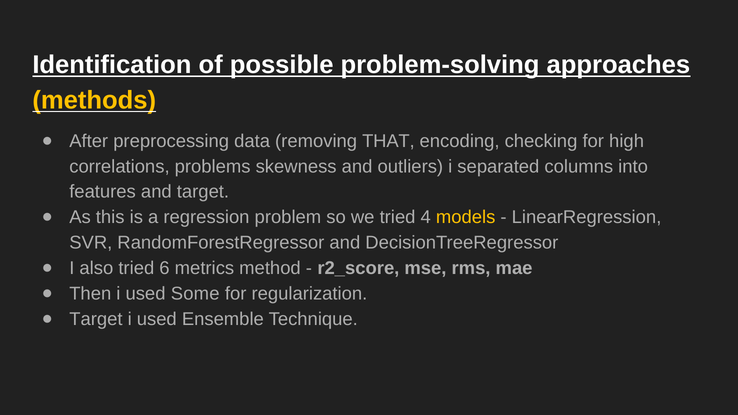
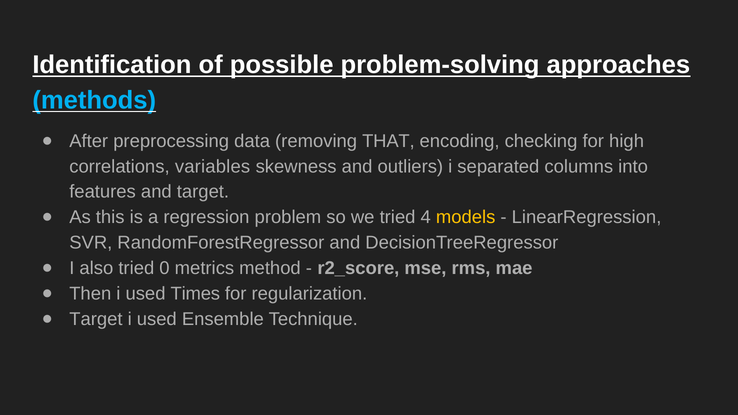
methods colour: yellow -> light blue
problems: problems -> variables
6: 6 -> 0
Some: Some -> Times
